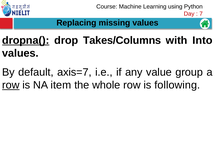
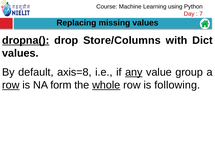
Takes/Columns: Takes/Columns -> Store/Columns
Into: Into -> Dict
axis=7: axis=7 -> axis=8
any underline: none -> present
item: item -> form
whole underline: none -> present
